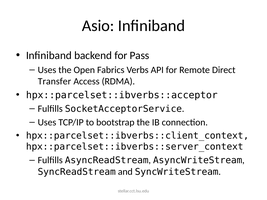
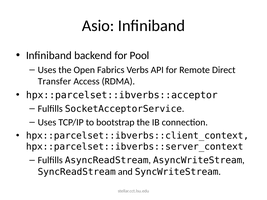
Pass: Pass -> Pool
